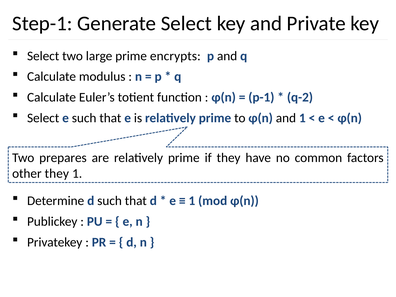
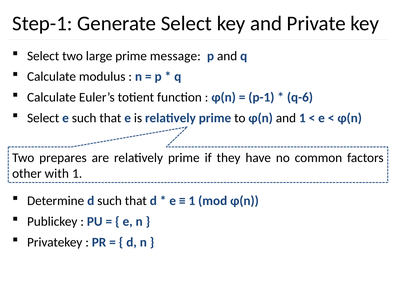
encrypts: encrypts -> message
q-2: q-2 -> q-6
other they: they -> with
